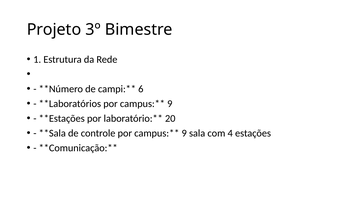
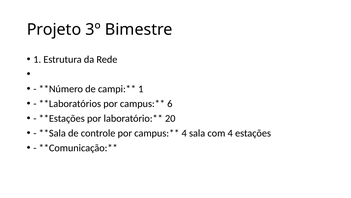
6 at (141, 89): 6 -> 1
9 at (170, 103): 9 -> 6
9 at (184, 133): 9 -> 4
